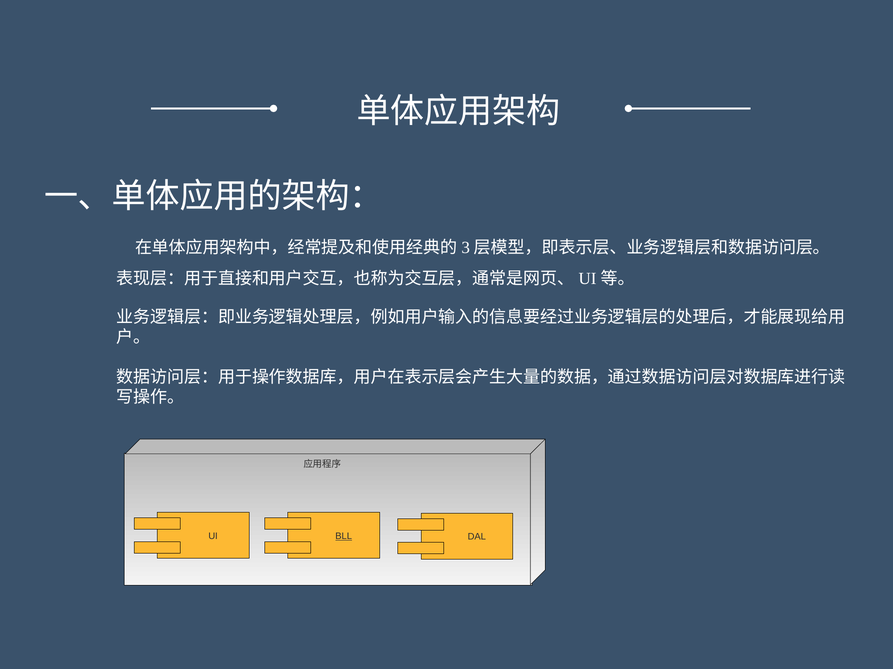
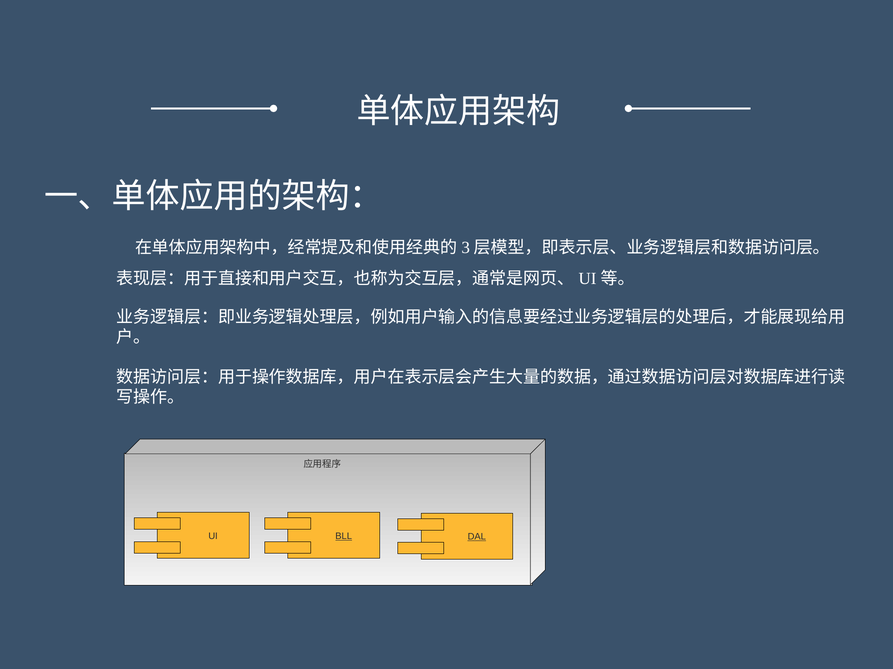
DAL underline: none -> present
